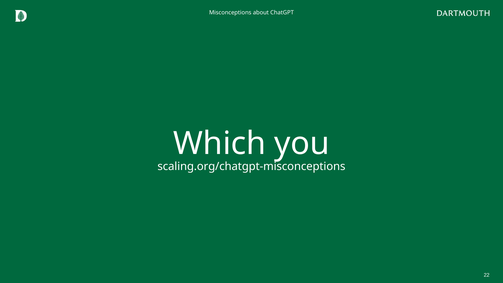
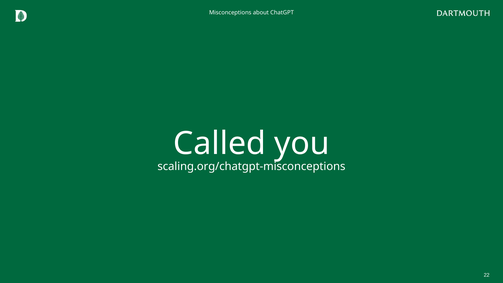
Which: Which -> Called
